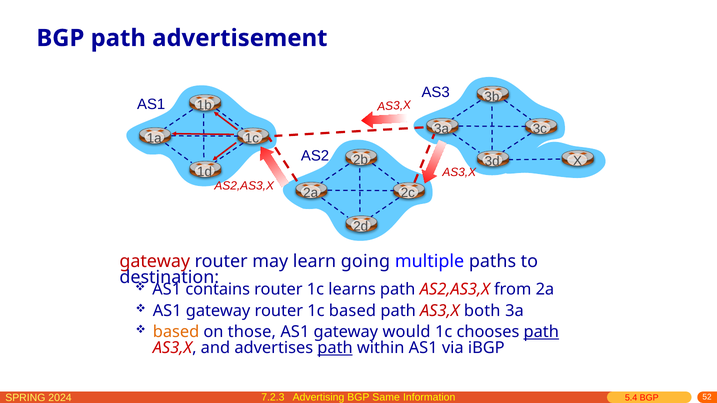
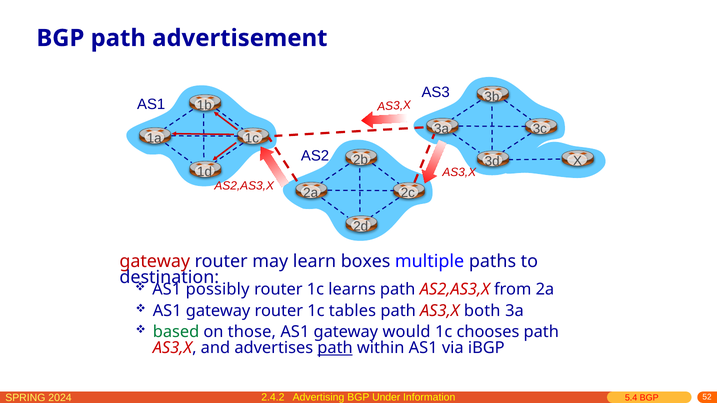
going: going -> boxes
contains: contains -> possibly
1c based: based -> tables
based at (176, 332) colour: orange -> green
path at (541, 332) underline: present -> none
7.2.3: 7.2.3 -> 2.4.2
Same: Same -> Under
